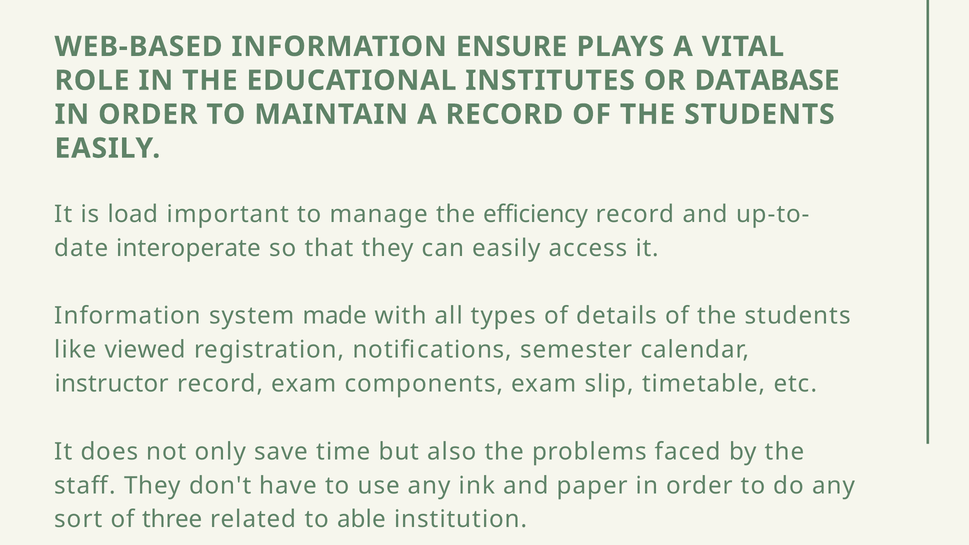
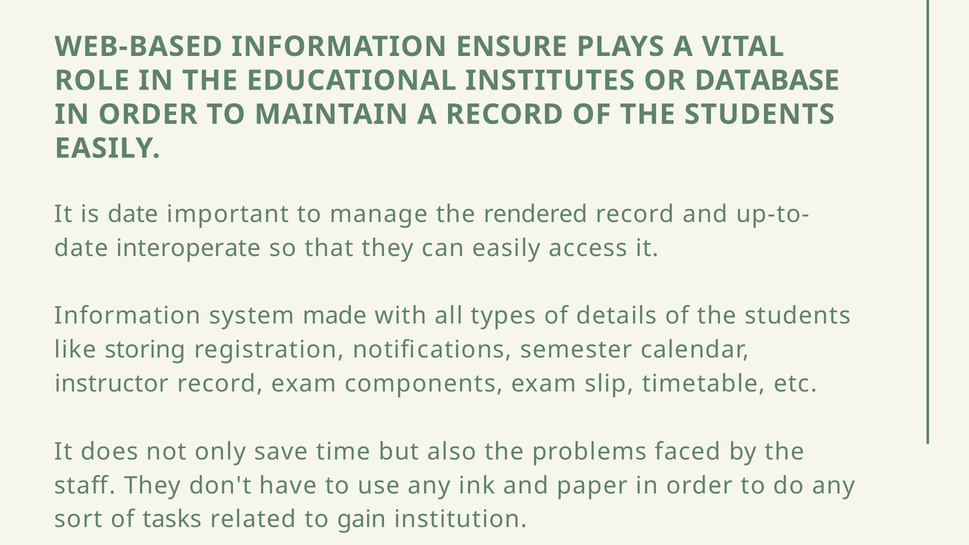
is load: load -> date
efficiency: efficiency -> rendered
viewed: viewed -> storing
three: three -> tasks
able: able -> gain
